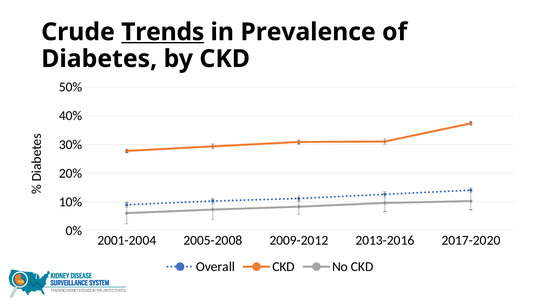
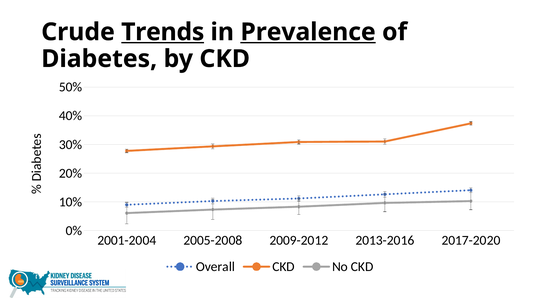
Prevalence underline: none -> present
